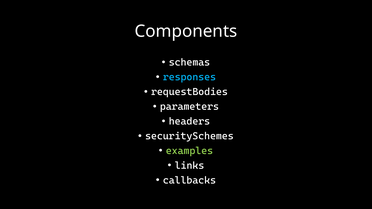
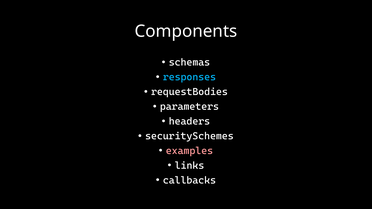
examples colour: light green -> pink
